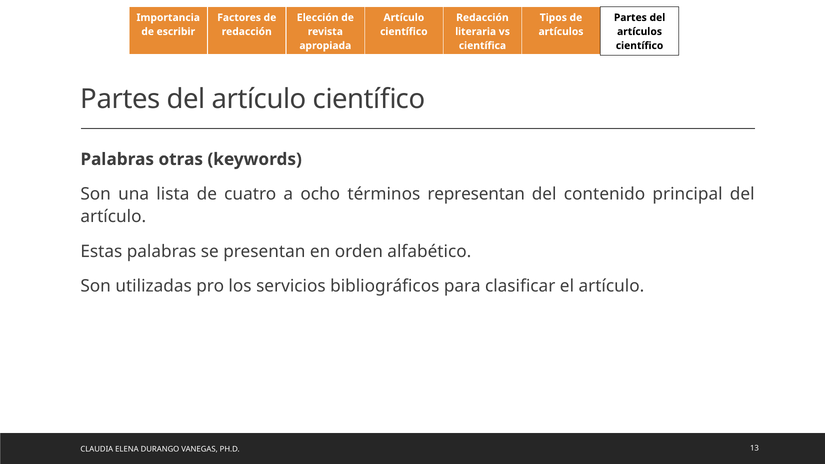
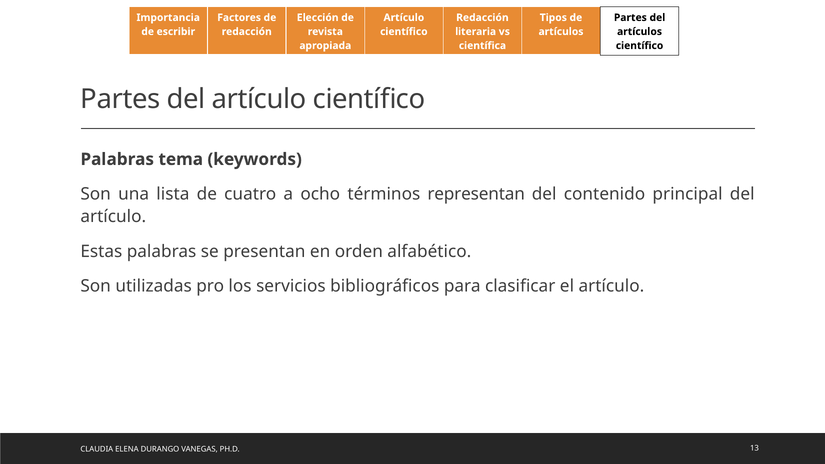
otras: otras -> tema
